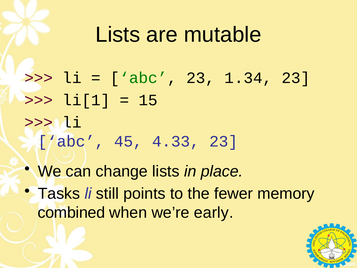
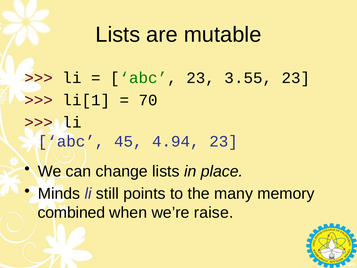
1.34: 1.34 -> 3.55
15: 15 -> 70
4.33: 4.33 -> 4.94
Tasks: Tasks -> Minds
fewer: fewer -> many
early: early -> raise
